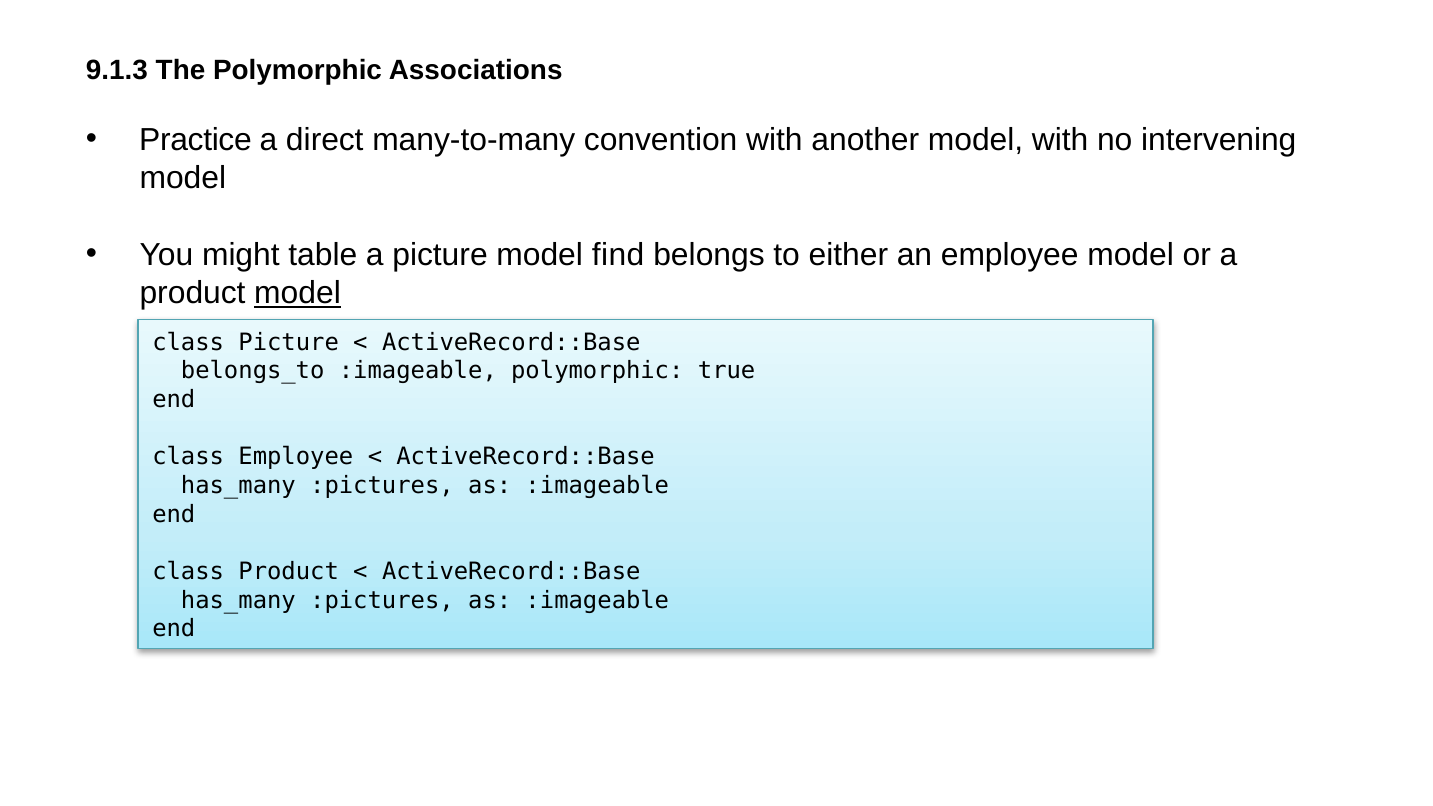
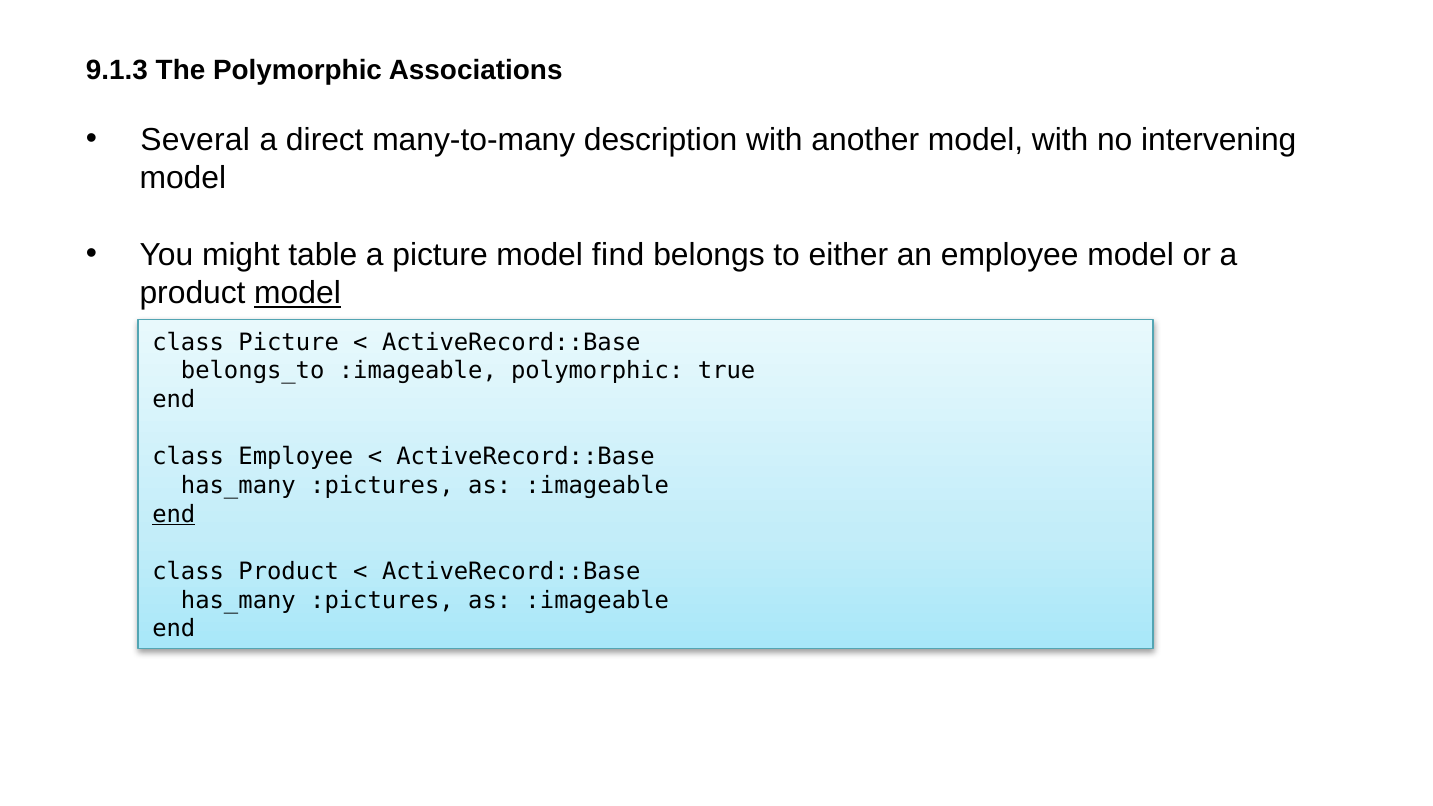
Practice: Practice -> Several
convention: convention -> description
end at (174, 514) underline: none -> present
